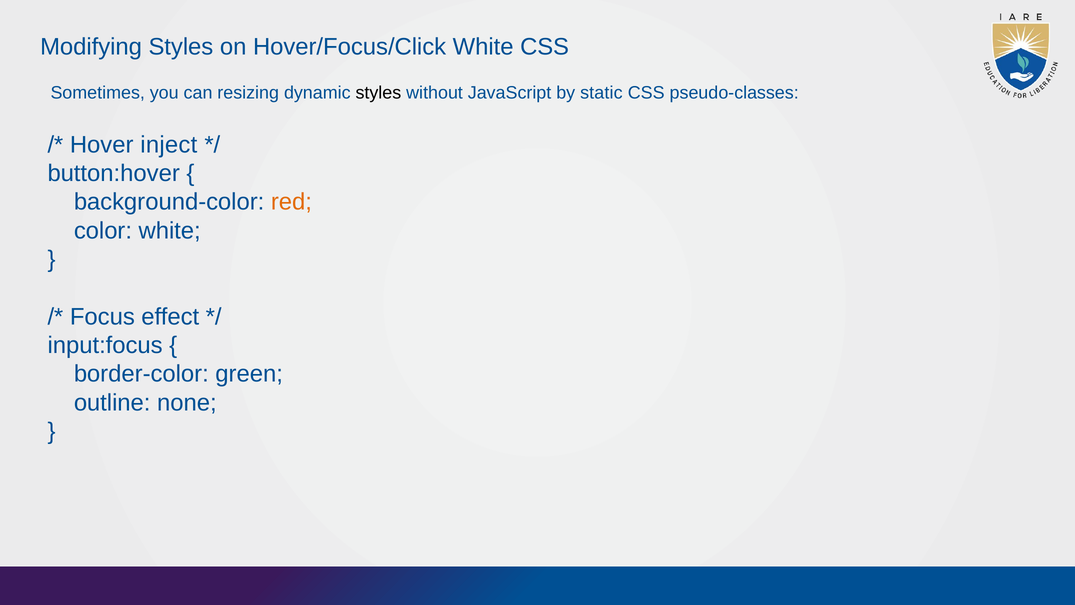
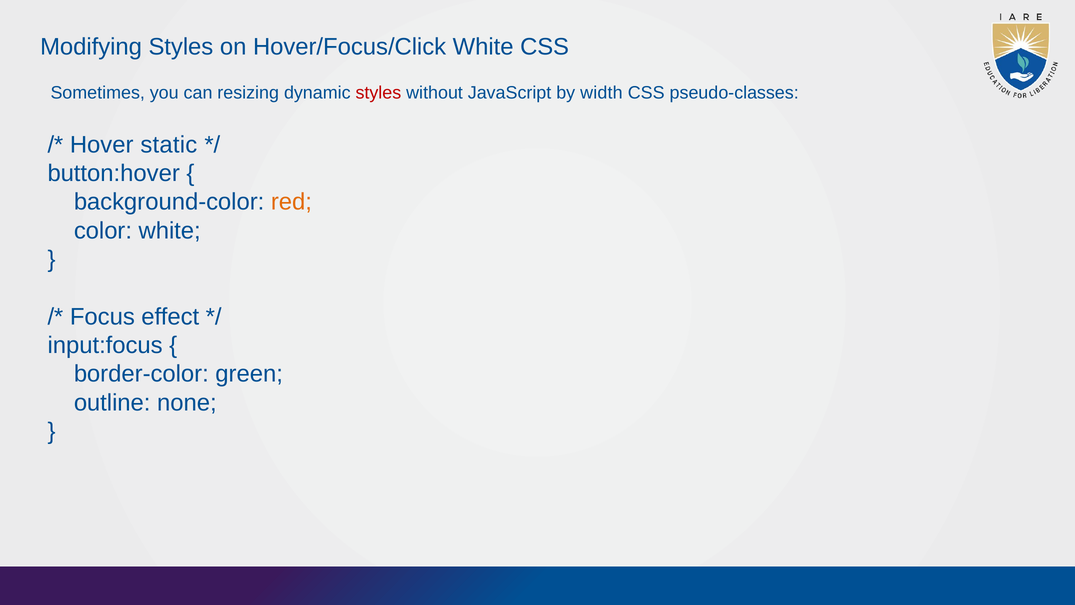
styles at (378, 93) colour: black -> red
static: static -> width
inject: inject -> static
